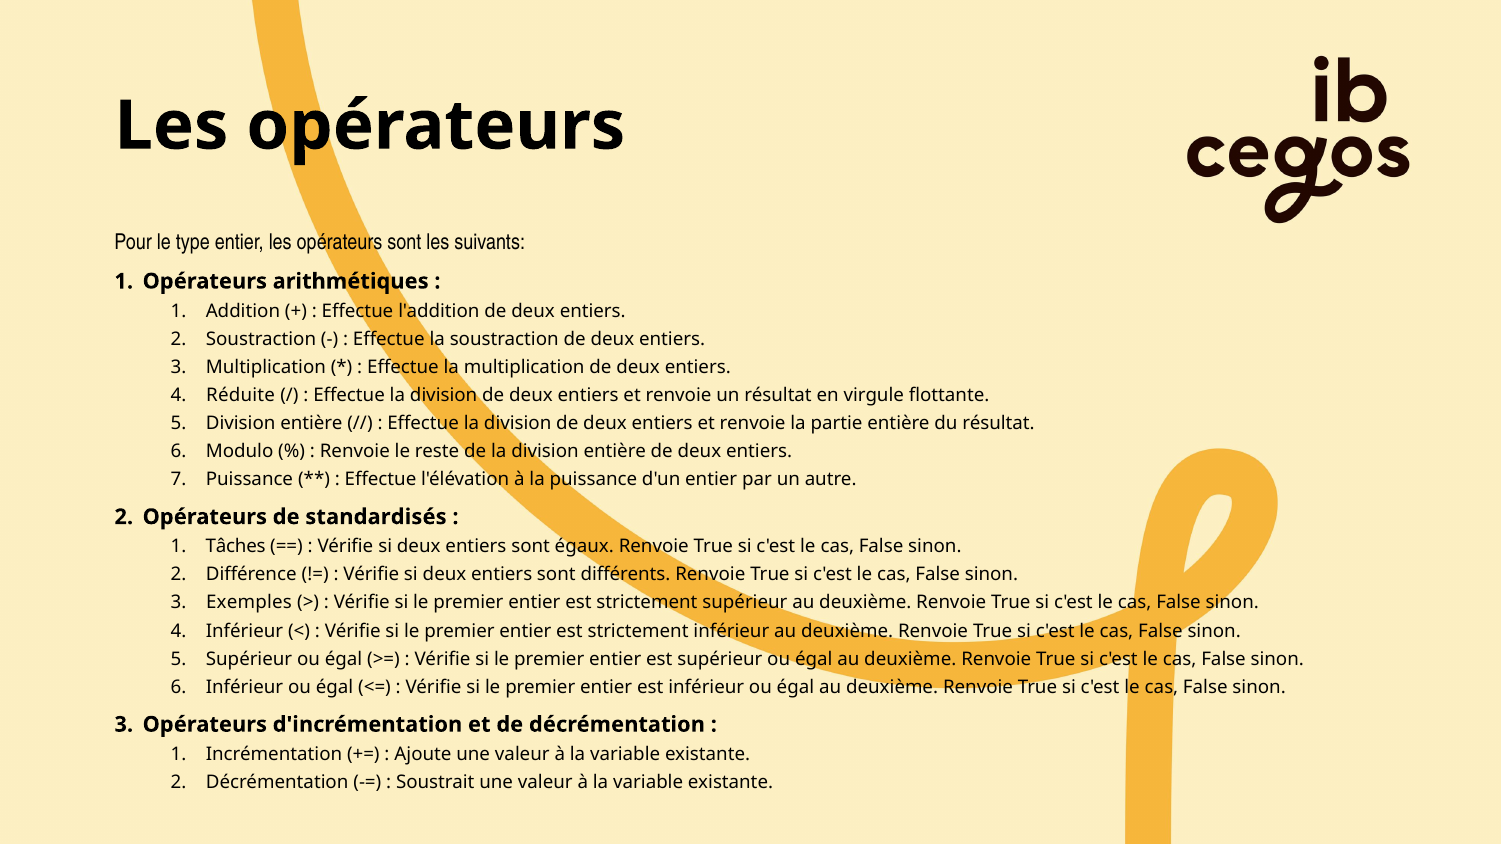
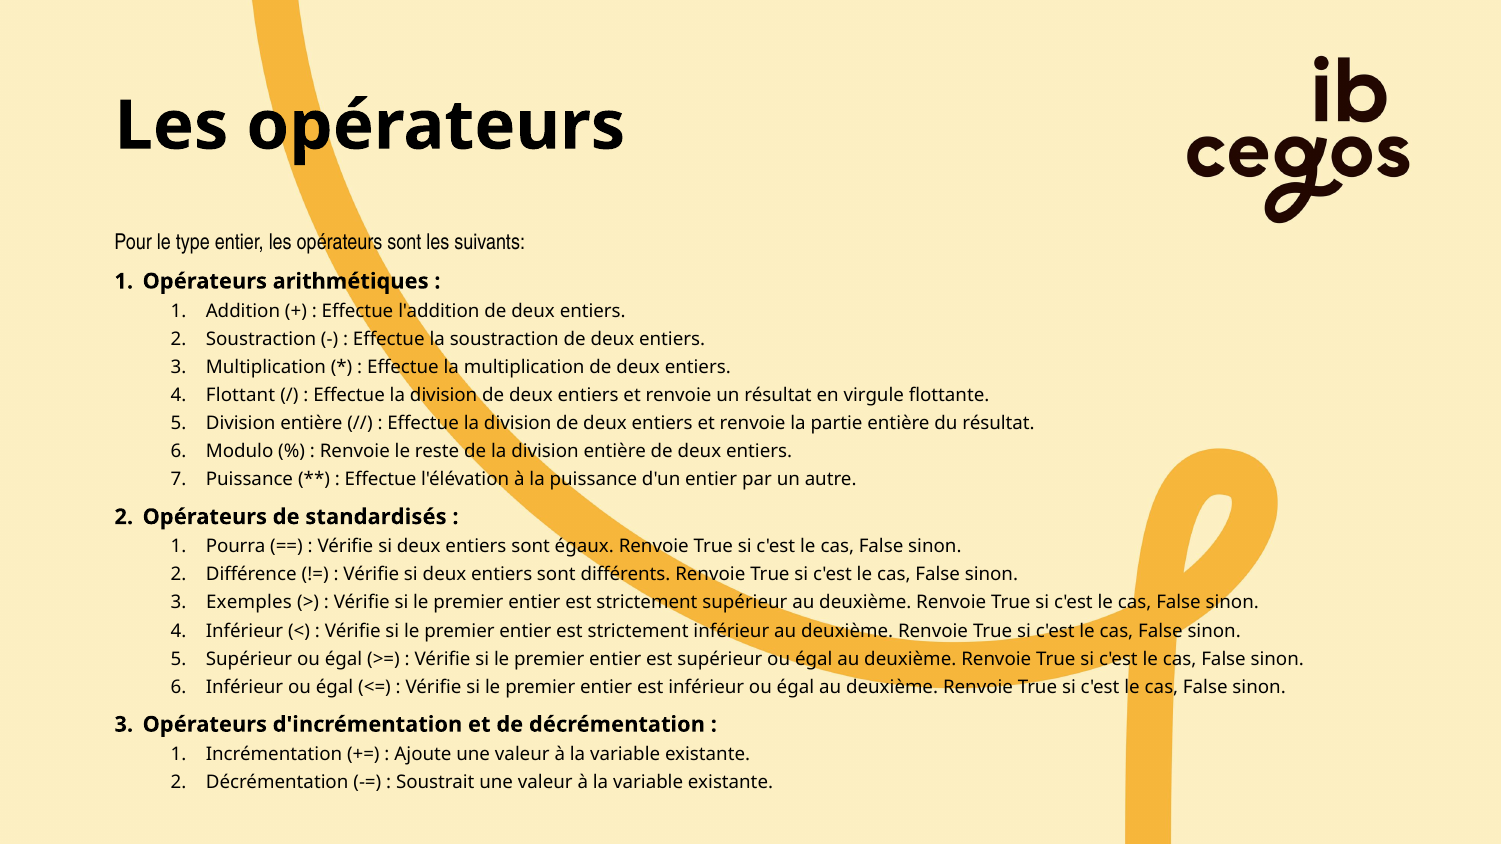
Réduite: Réduite -> Flottant
Tâches: Tâches -> Pourra
